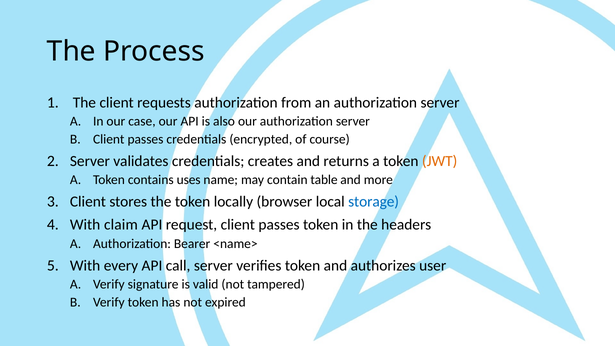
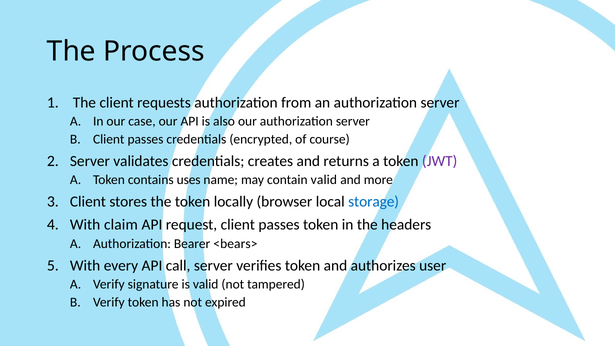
JWT colour: orange -> purple
contain table: table -> valid
<name>: <name> -> <bears>
